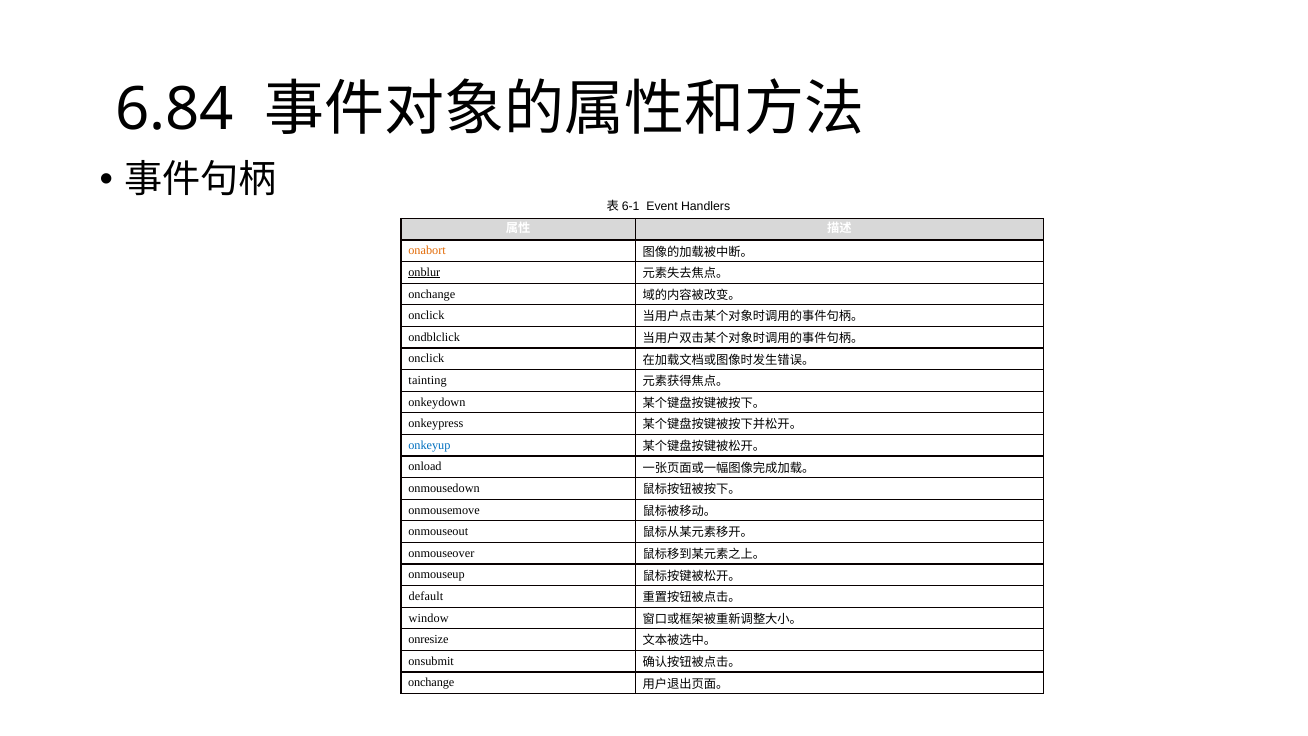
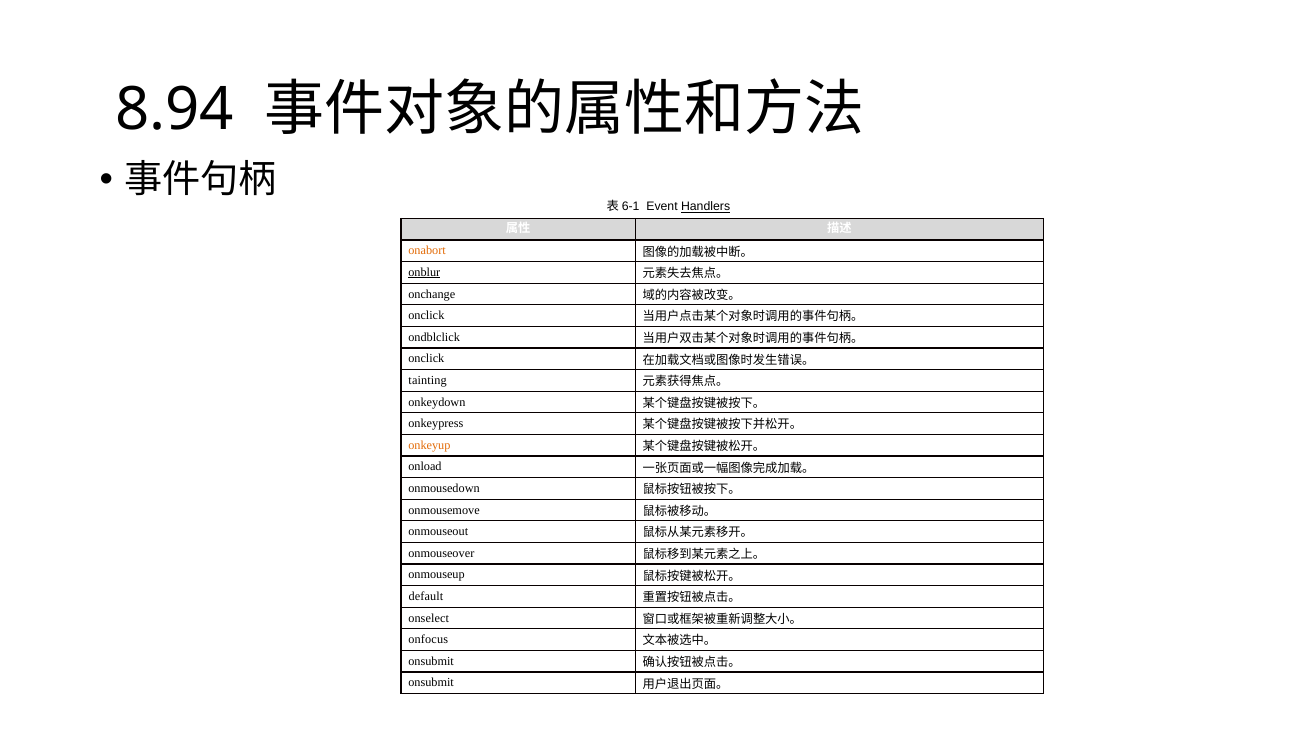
6.84: 6.84 -> 8.94
Handlers underline: none -> present
onkeyup colour: blue -> orange
window: window -> onselect
onresize: onresize -> onfocus
onchange at (431, 683): onchange -> onsubmit
